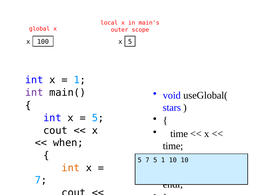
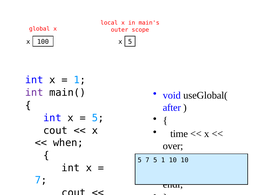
stars: stars -> after
time at (173, 146): time -> over
int at (71, 168) colour: orange -> black
